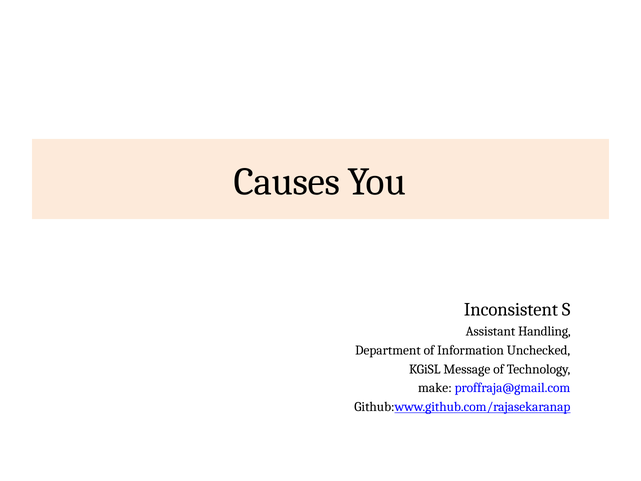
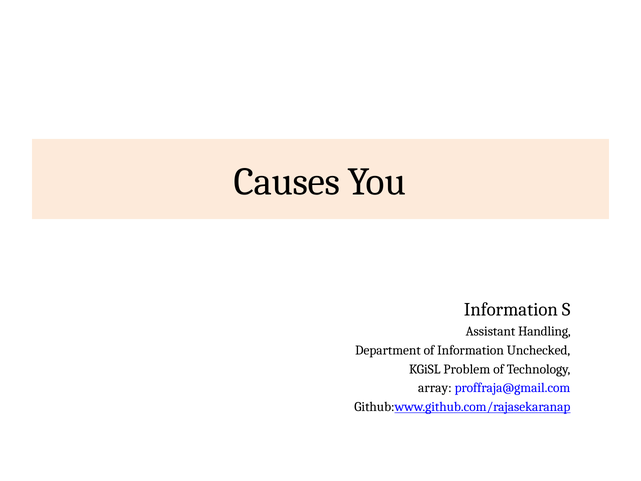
Inconsistent at (511, 310): Inconsistent -> Information
Message: Message -> Problem
make: make -> array
